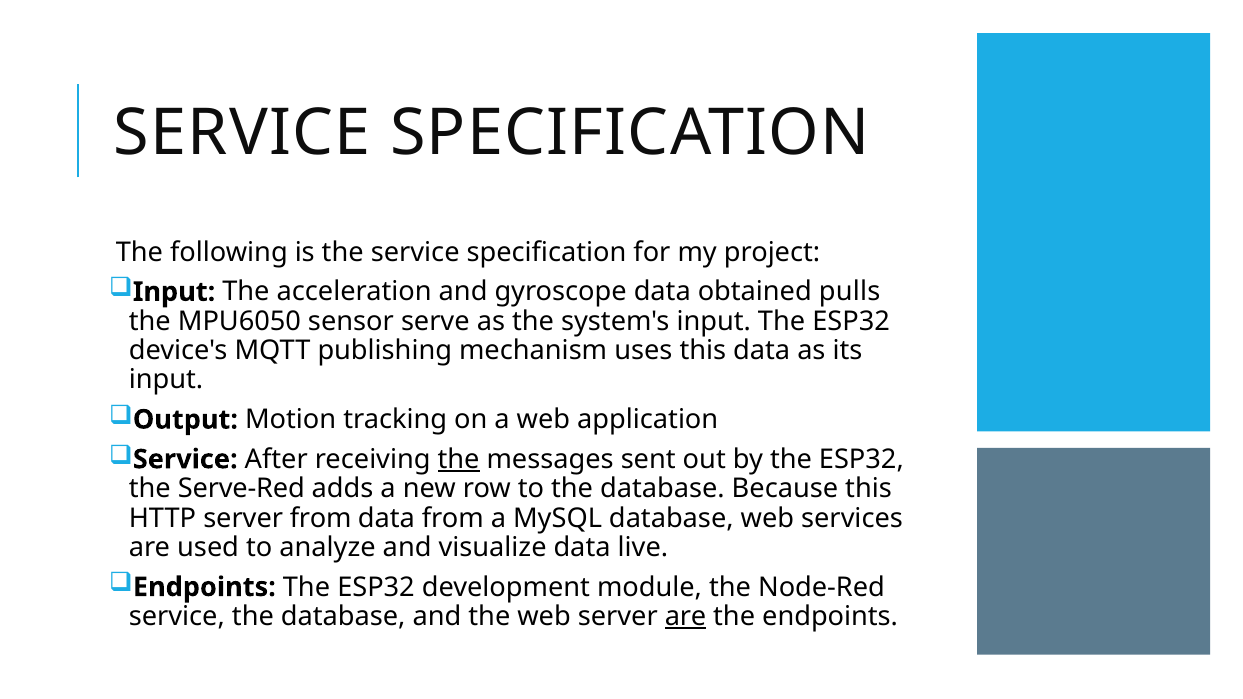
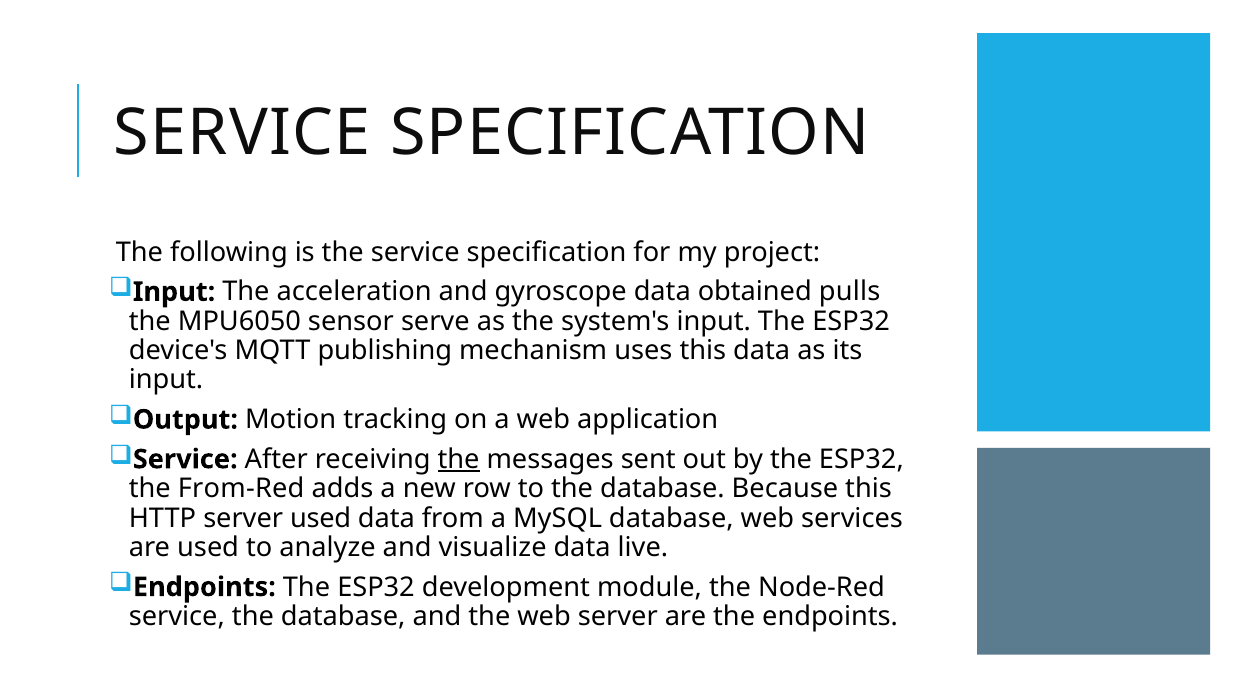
Serve-Red: Serve-Red -> From-Red
server from: from -> used
are at (685, 617) underline: present -> none
